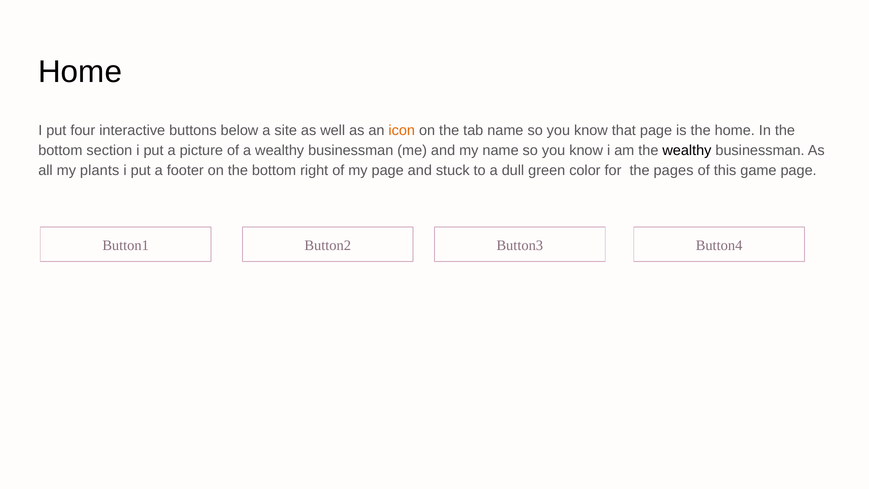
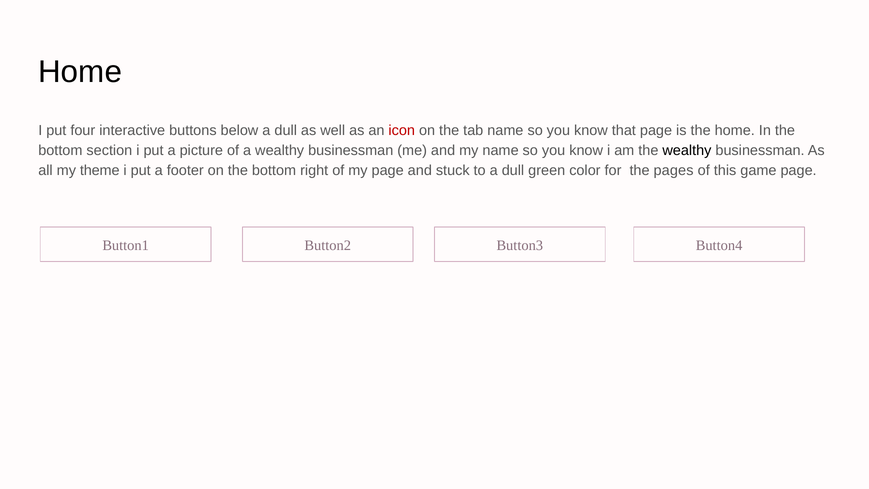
below a site: site -> dull
icon colour: orange -> red
plants: plants -> theme
